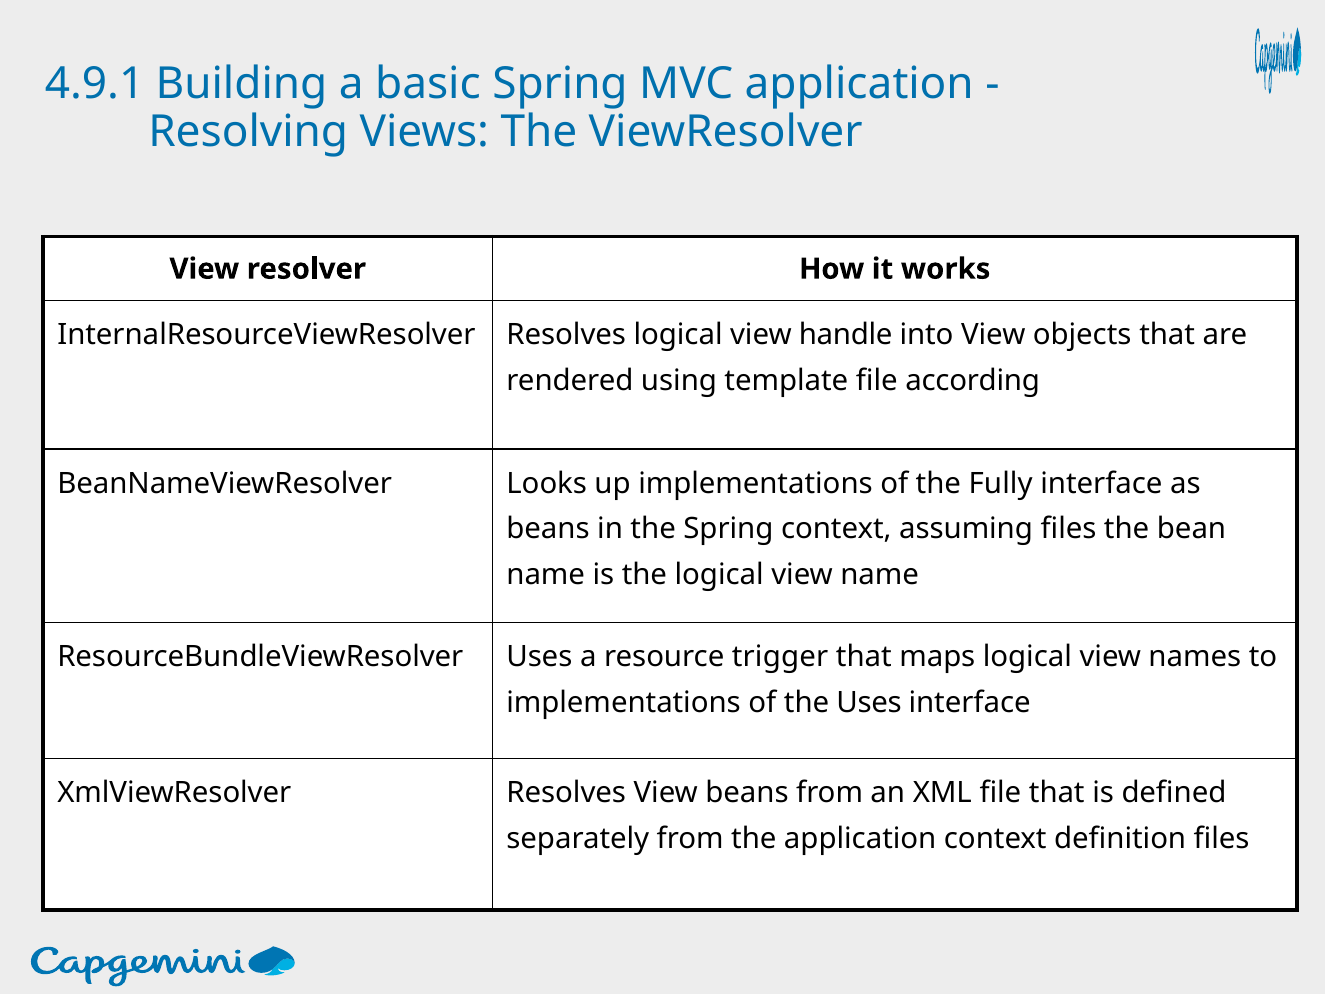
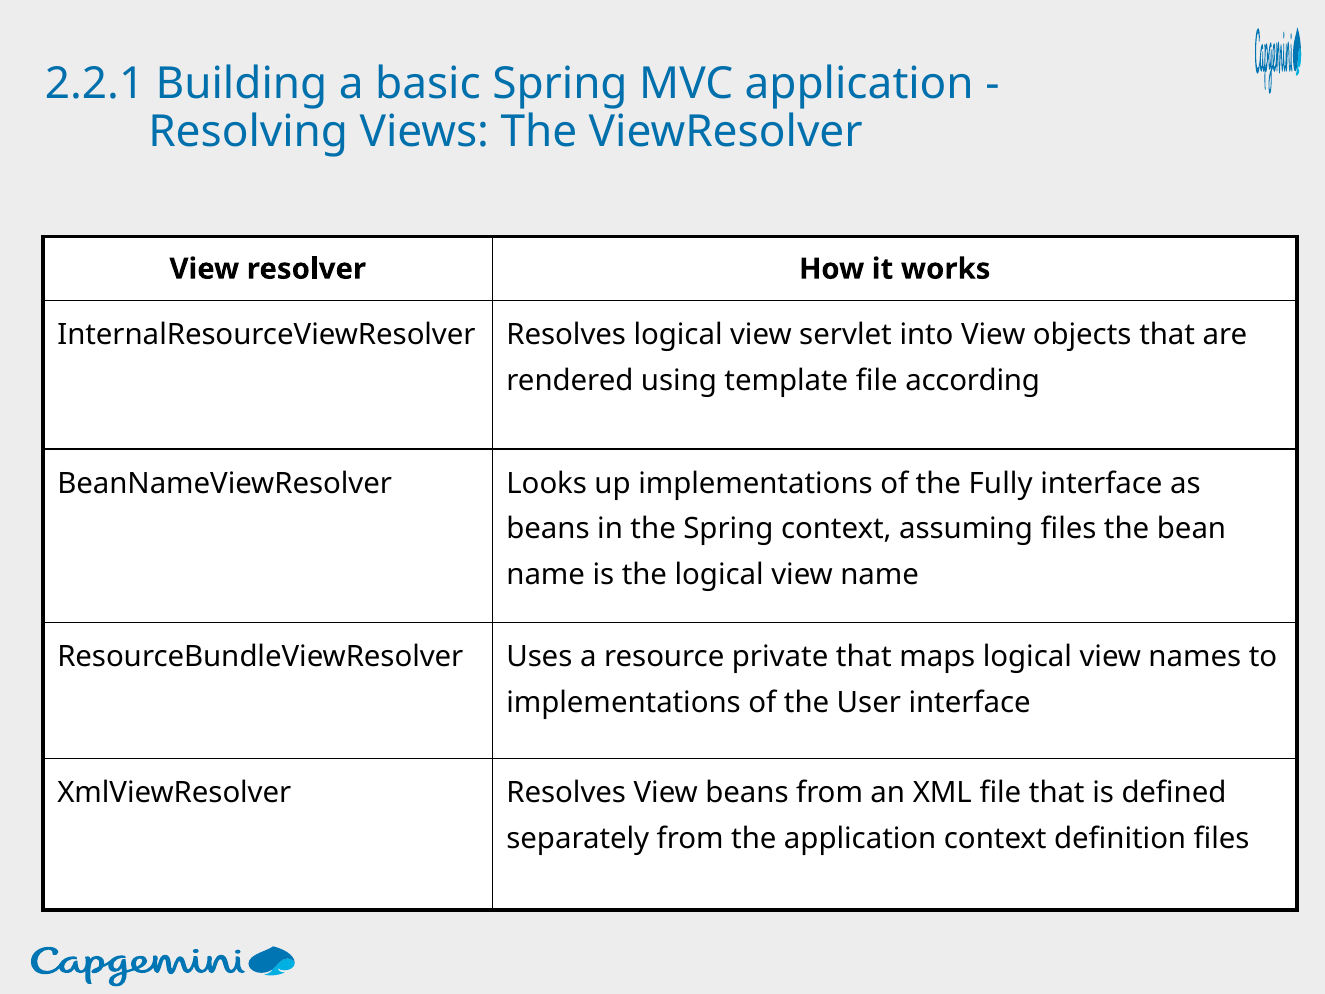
4.9.1: 4.9.1 -> 2.2.1
handle: handle -> servlet
trigger: trigger -> private
the Uses: Uses -> User
